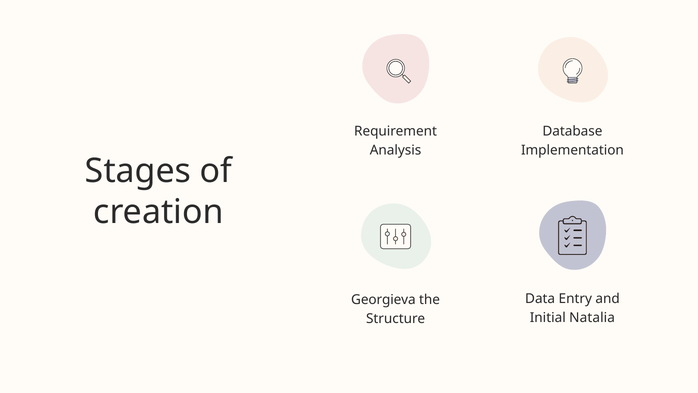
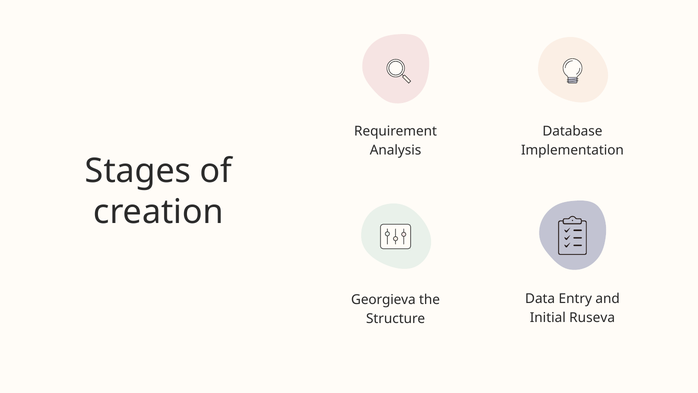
Natalia: Natalia -> Ruseva
